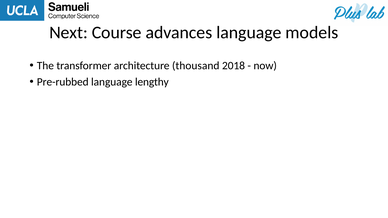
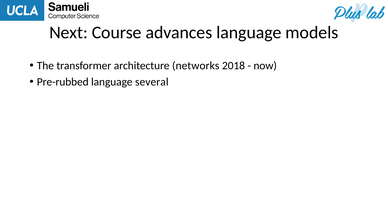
thousand: thousand -> networks
lengthy: lengthy -> several
